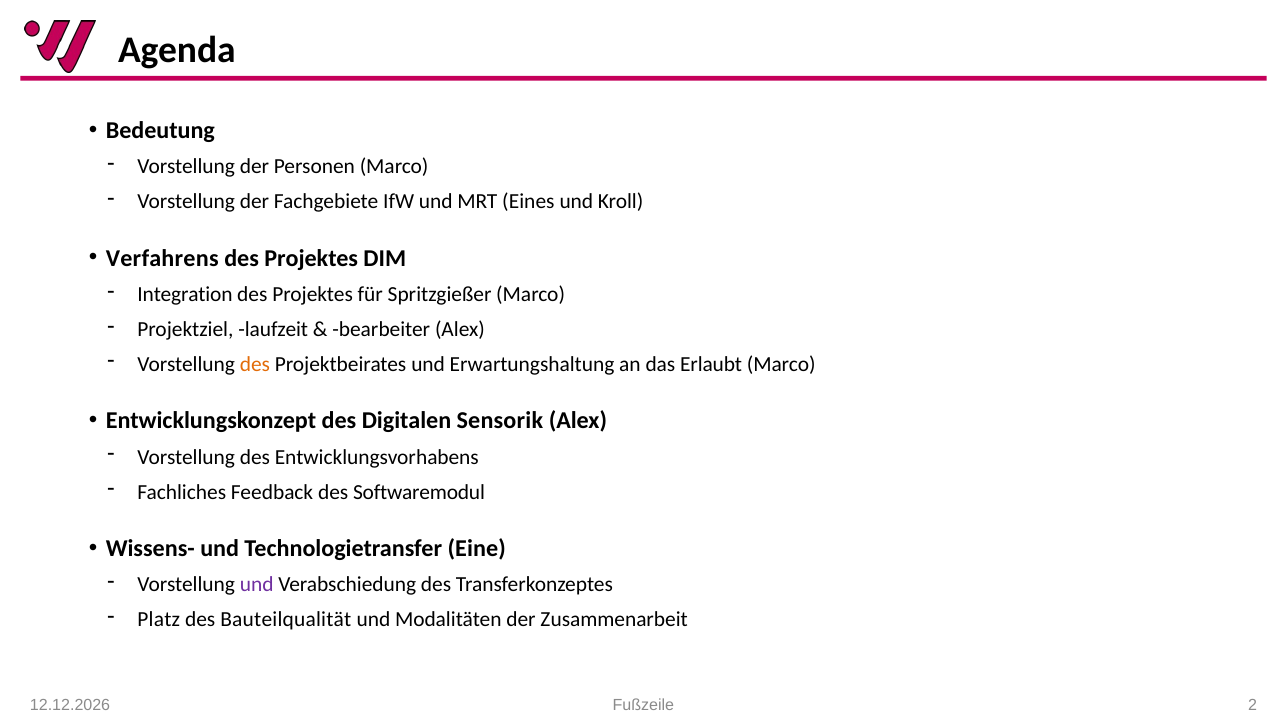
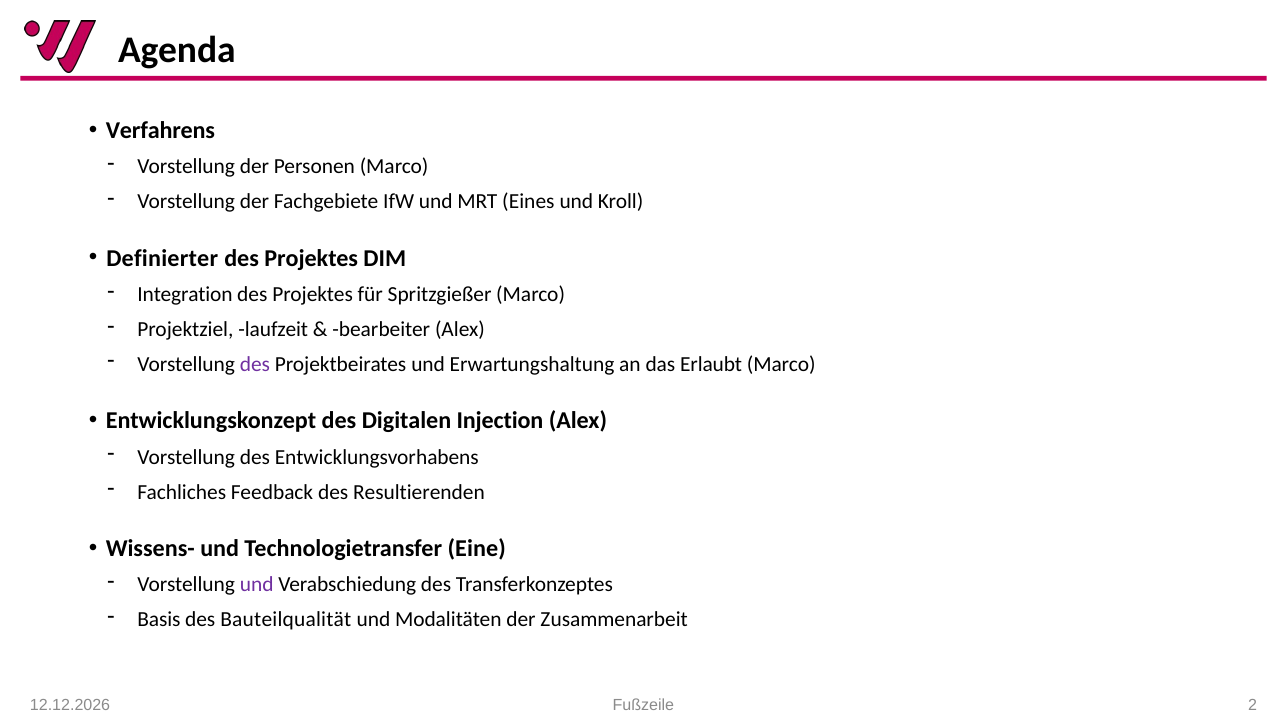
Bedeutung: Bedeutung -> Verfahrens
Verfahrens: Verfahrens -> Definierter
des at (255, 364) colour: orange -> purple
Sensorik: Sensorik -> Injection
Softwaremodul: Softwaremodul -> Resultierenden
Platz: Platz -> Basis
